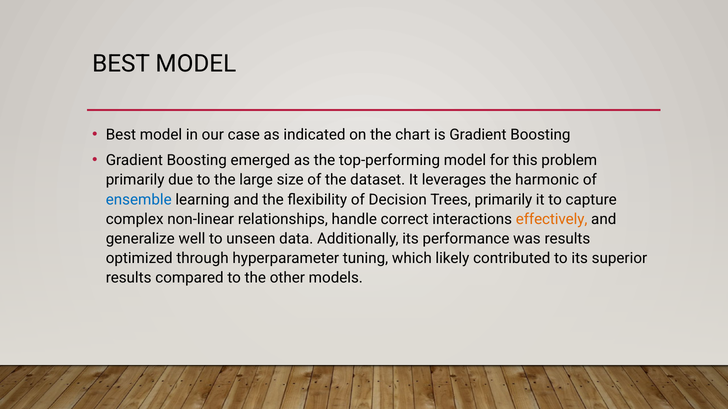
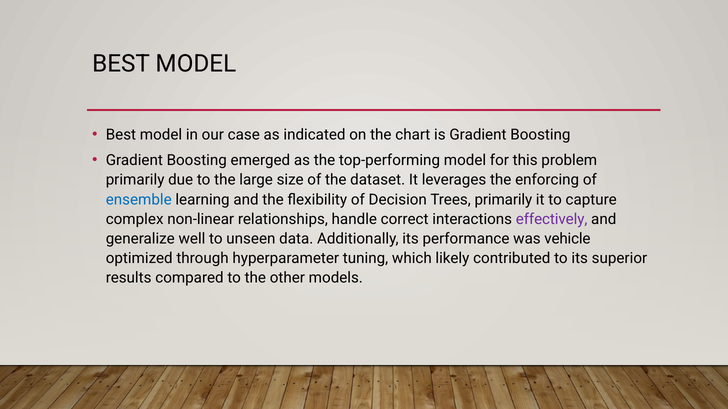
harmonic: harmonic -> enforcing
effectively colour: orange -> purple
was results: results -> vehicle
